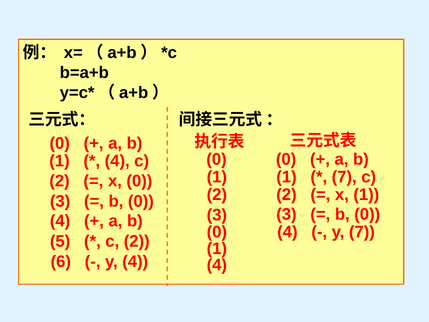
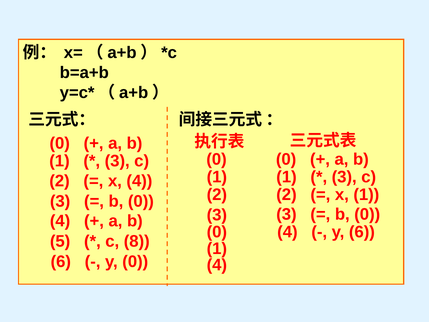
4 at (117, 161): 4 -> 3
7 at (344, 177): 7 -> 3
x 0: 0 -> 4
y 7: 7 -> 6
2 at (137, 241): 2 -> 8
y 4: 4 -> 0
